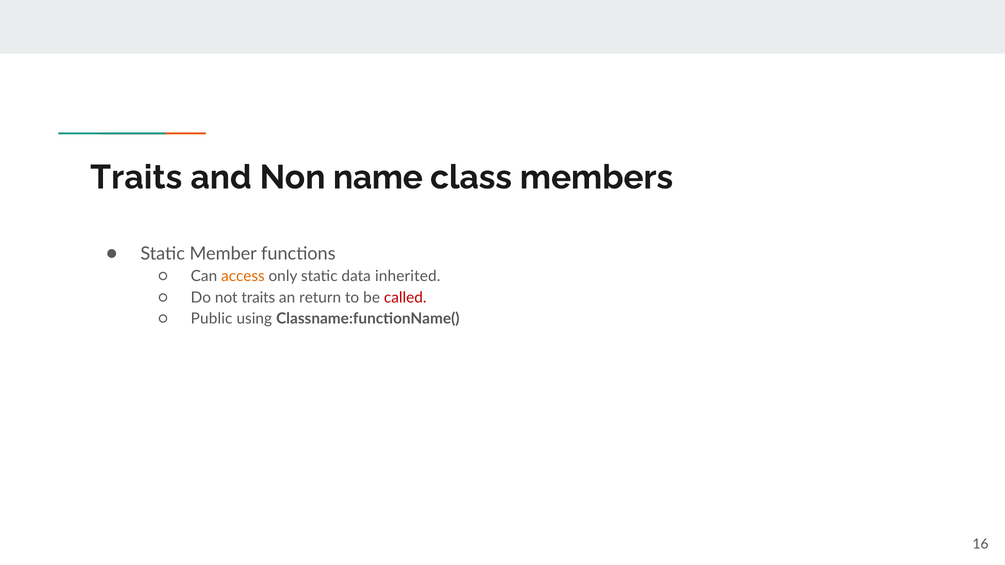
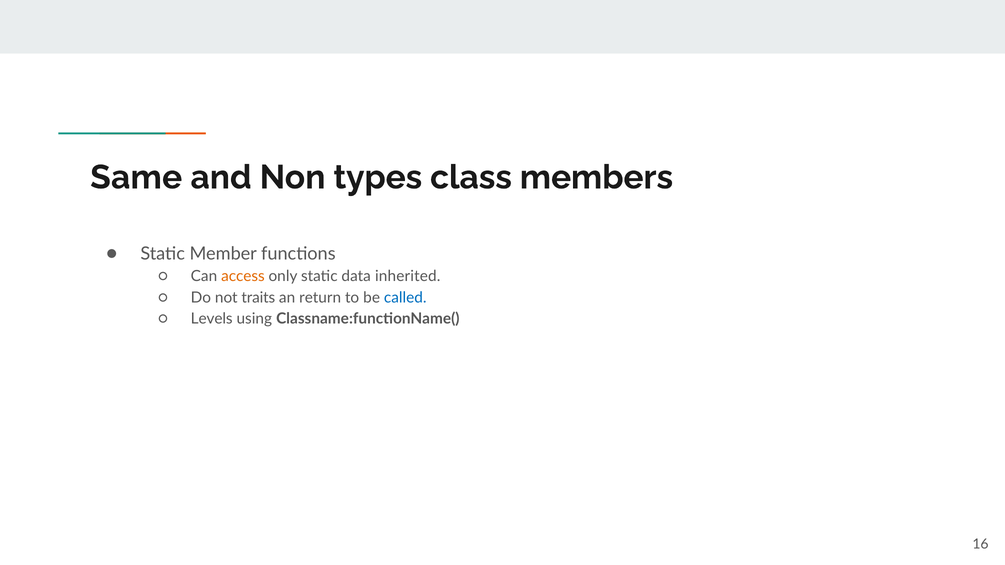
Traits at (136, 177): Traits -> Same
name: name -> types
called colour: red -> blue
Public: Public -> Levels
